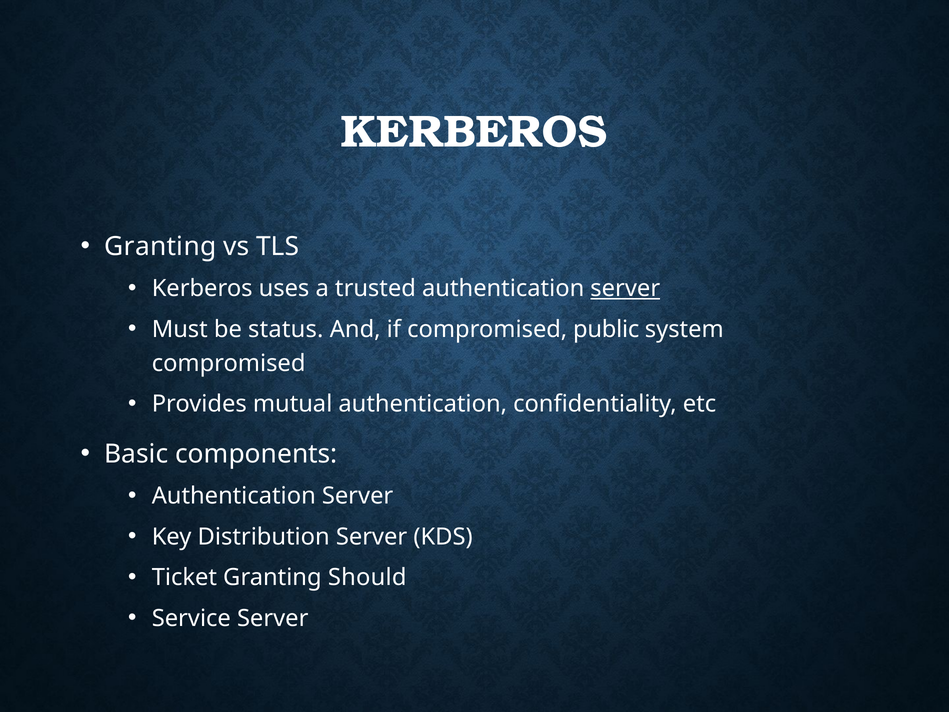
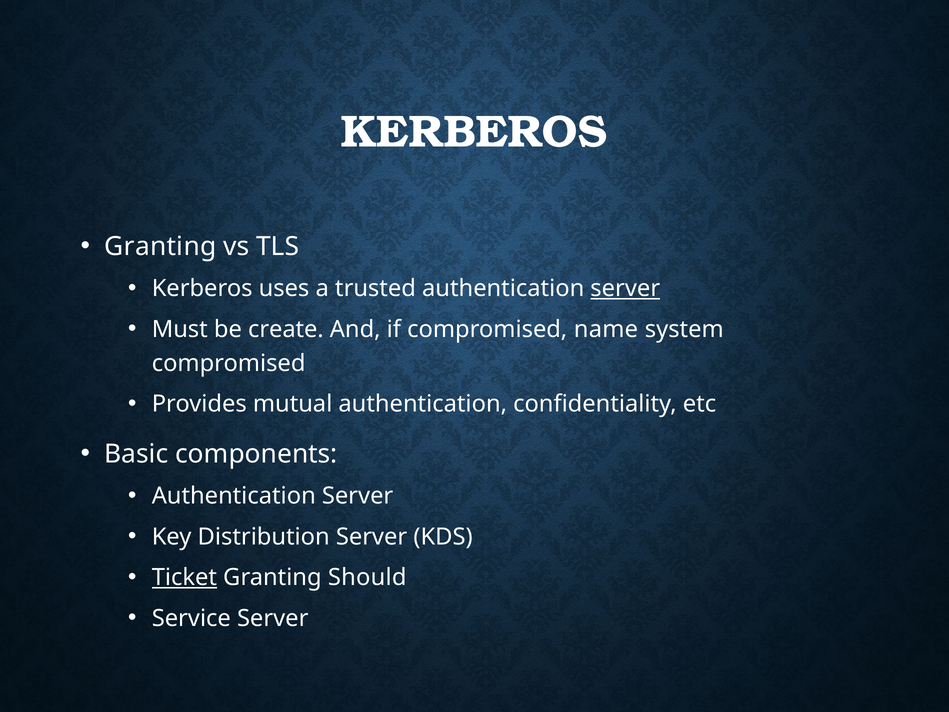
status: status -> create
public: public -> name
Ticket underline: none -> present
